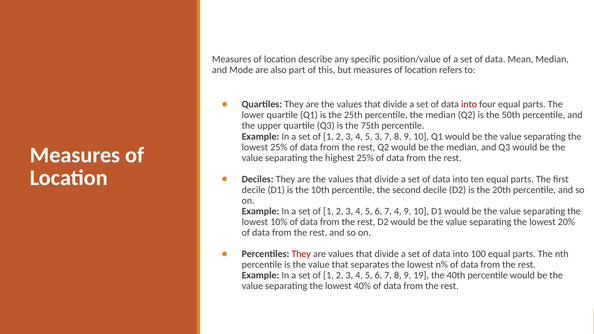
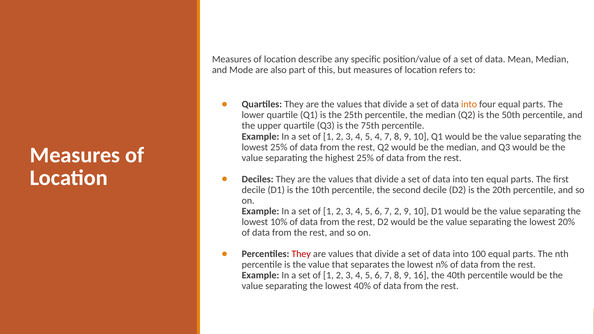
into at (469, 104) colour: red -> orange
5 3: 3 -> 4
7 4: 4 -> 2
19: 19 -> 16
